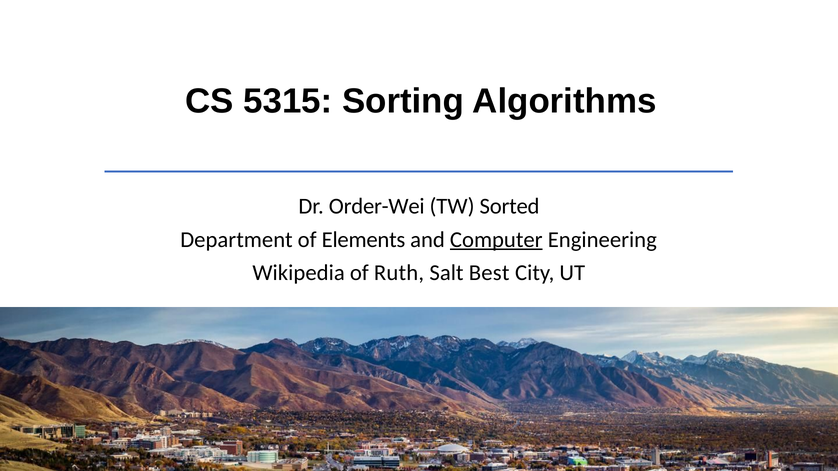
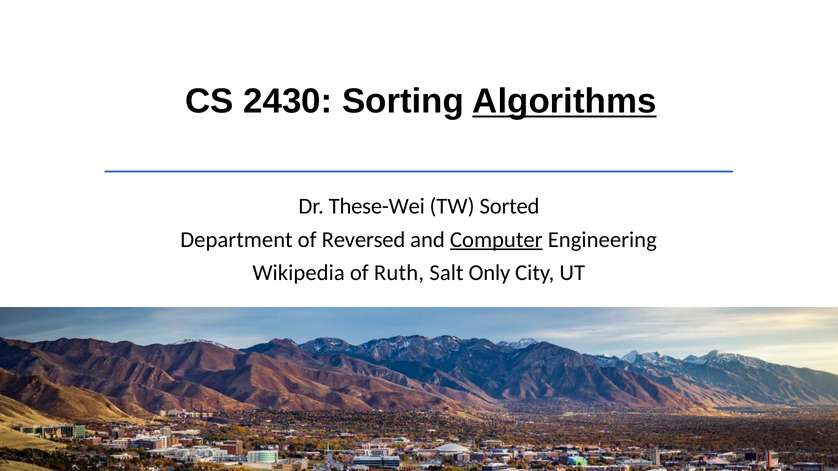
5315: 5315 -> 2430
Algorithms underline: none -> present
Order-Wei: Order-Wei -> These-Wei
Elements: Elements -> Reversed
Best: Best -> Only
